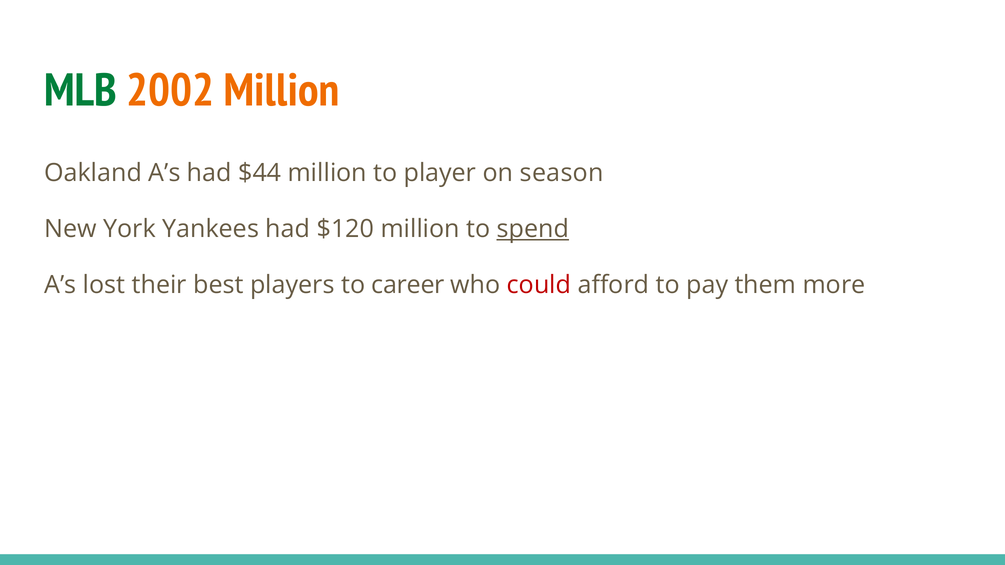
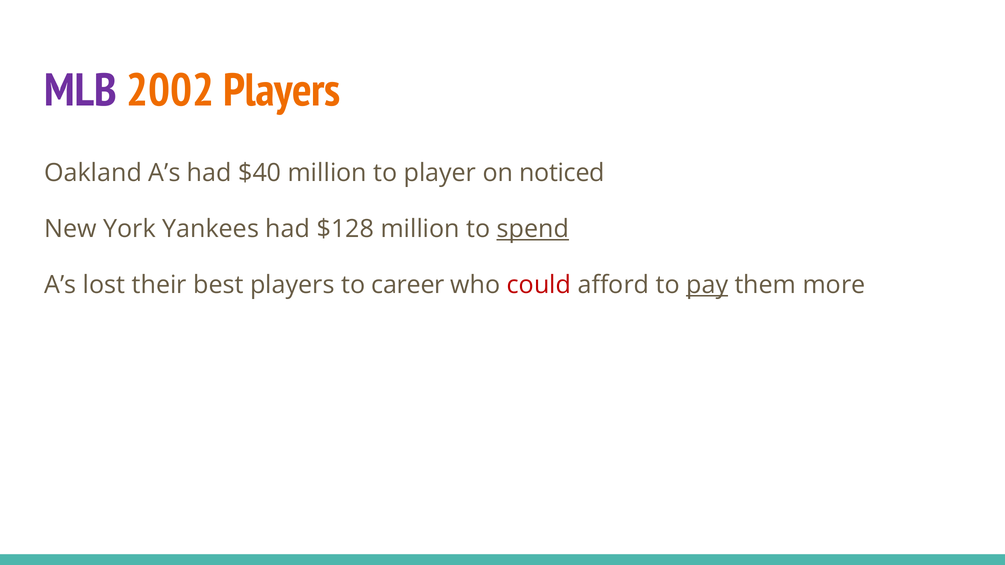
MLB colour: green -> purple
2002 Million: Million -> Players
$44: $44 -> $40
season: season -> noticed
$120: $120 -> $128
pay underline: none -> present
